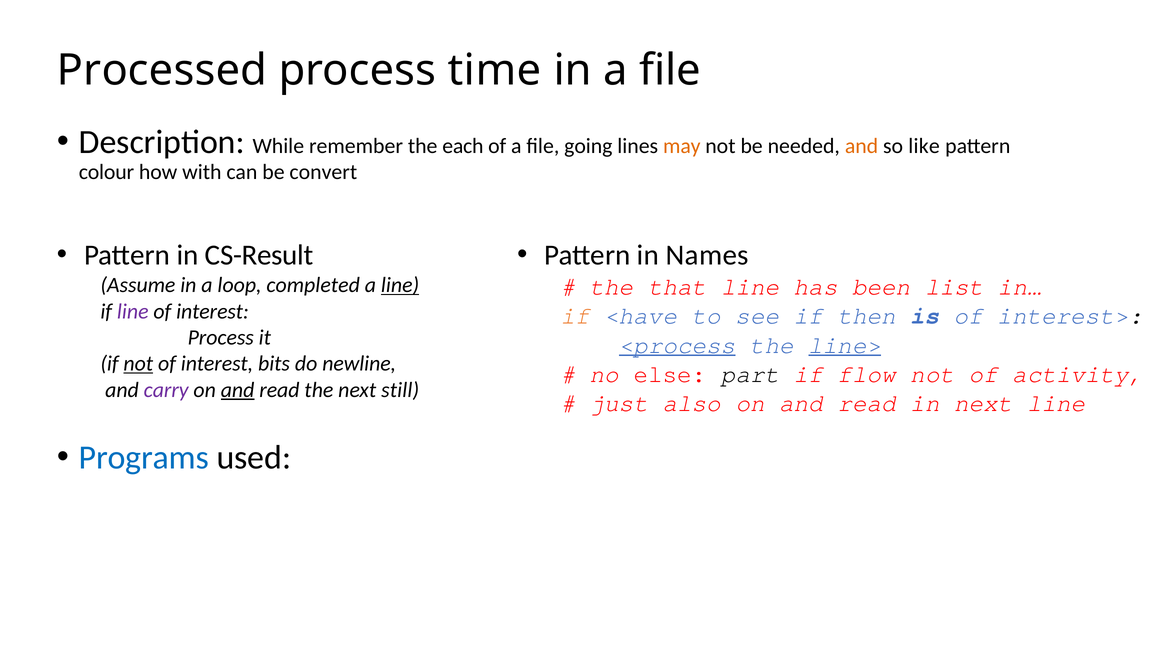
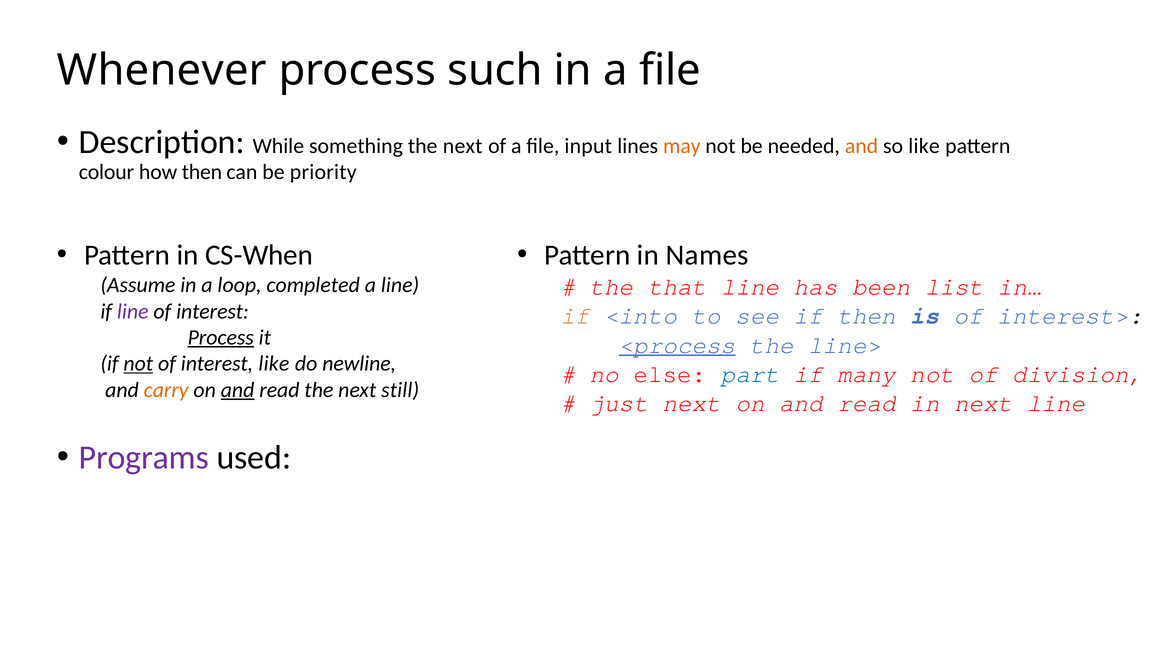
Processed: Processed -> Whenever
time: time -> such
remember: remember -> something
each at (463, 146): each -> next
going: going -> input
how with: with -> then
convert: convert -> priority
CS-Result: CS-Result -> CS-When
line at (400, 285) underline: present -> none
<have: <have -> <into
Process at (221, 338) underline: none -> present
line> underline: present -> none
interest bits: bits -> like
part colour: black -> blue
flow: flow -> many
activity: activity -> division
carry colour: purple -> orange
just also: also -> next
Programs colour: blue -> purple
